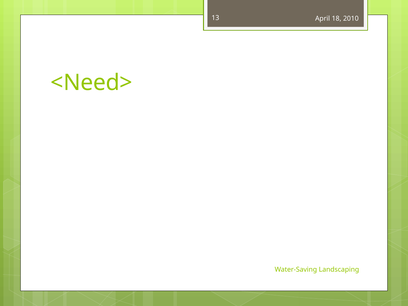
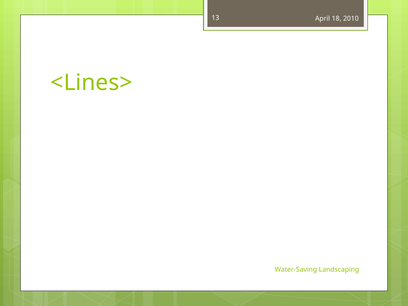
<Need>: <Need> -> <Lines>
